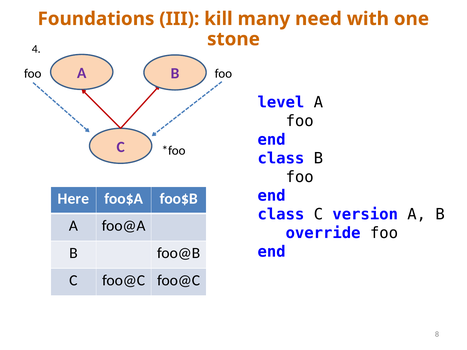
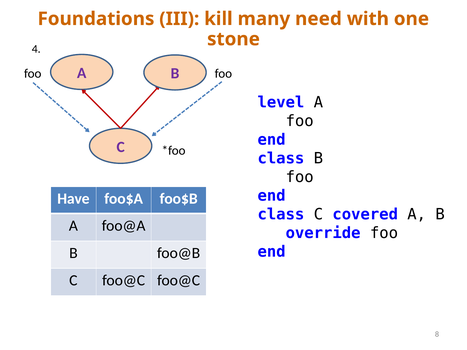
Here: Here -> Have
version: version -> covered
